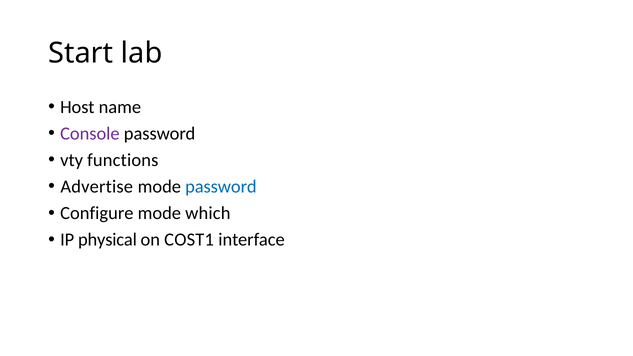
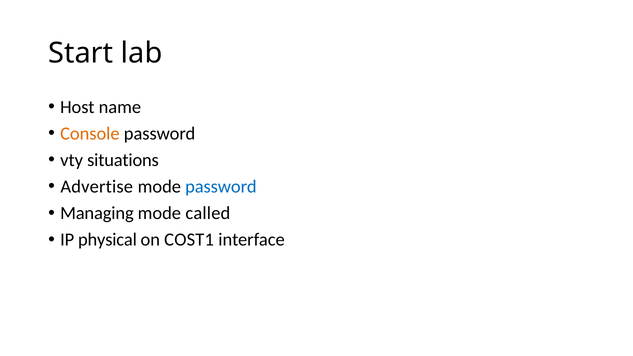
Console colour: purple -> orange
functions: functions -> situations
Configure: Configure -> Managing
which: which -> called
